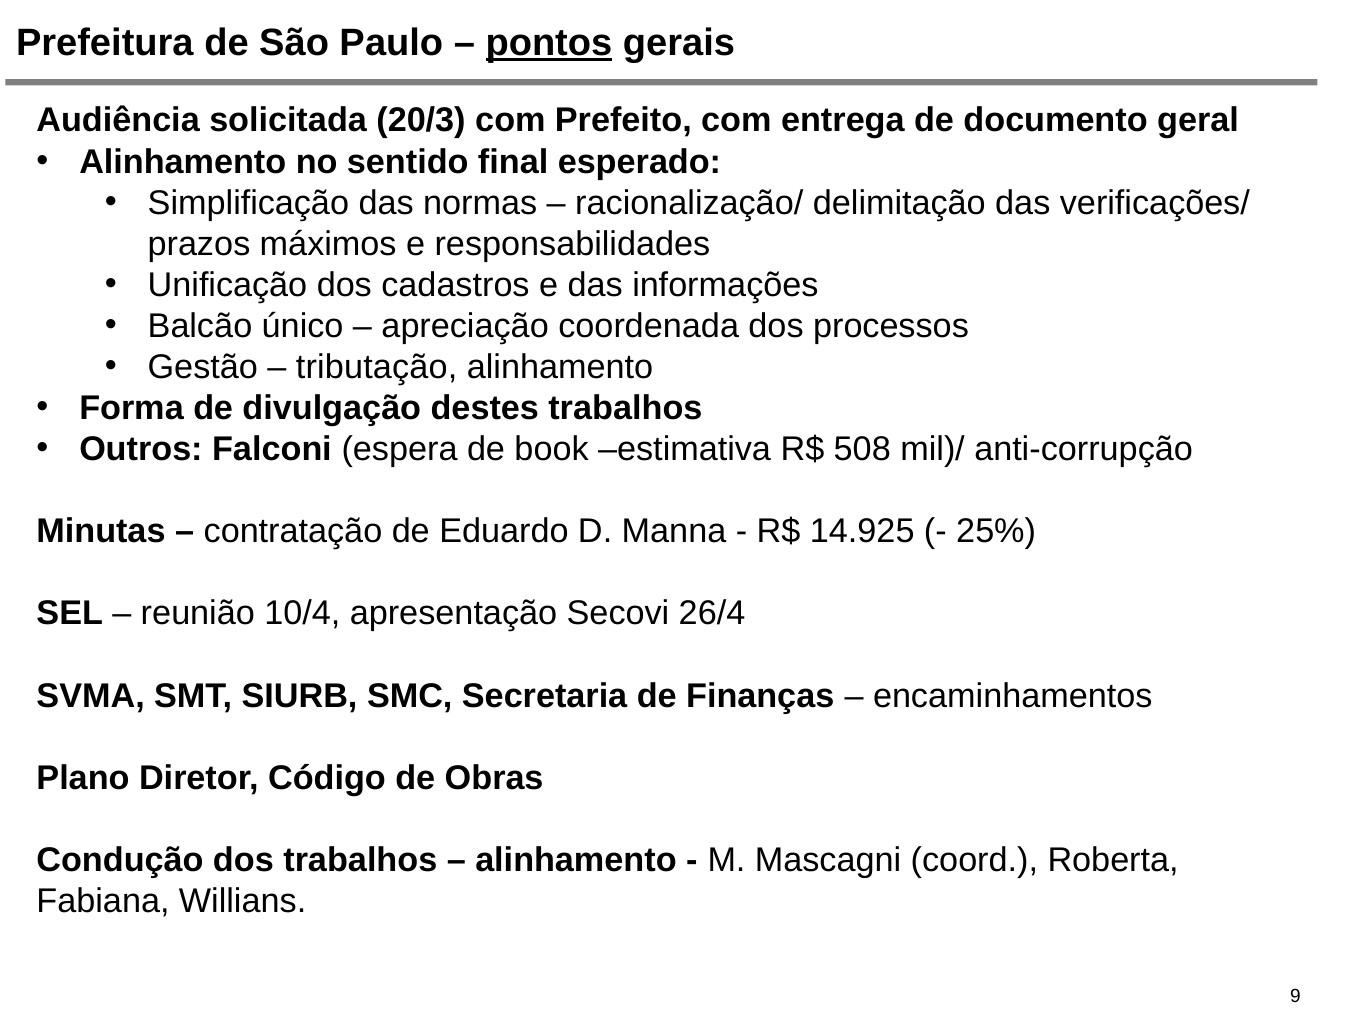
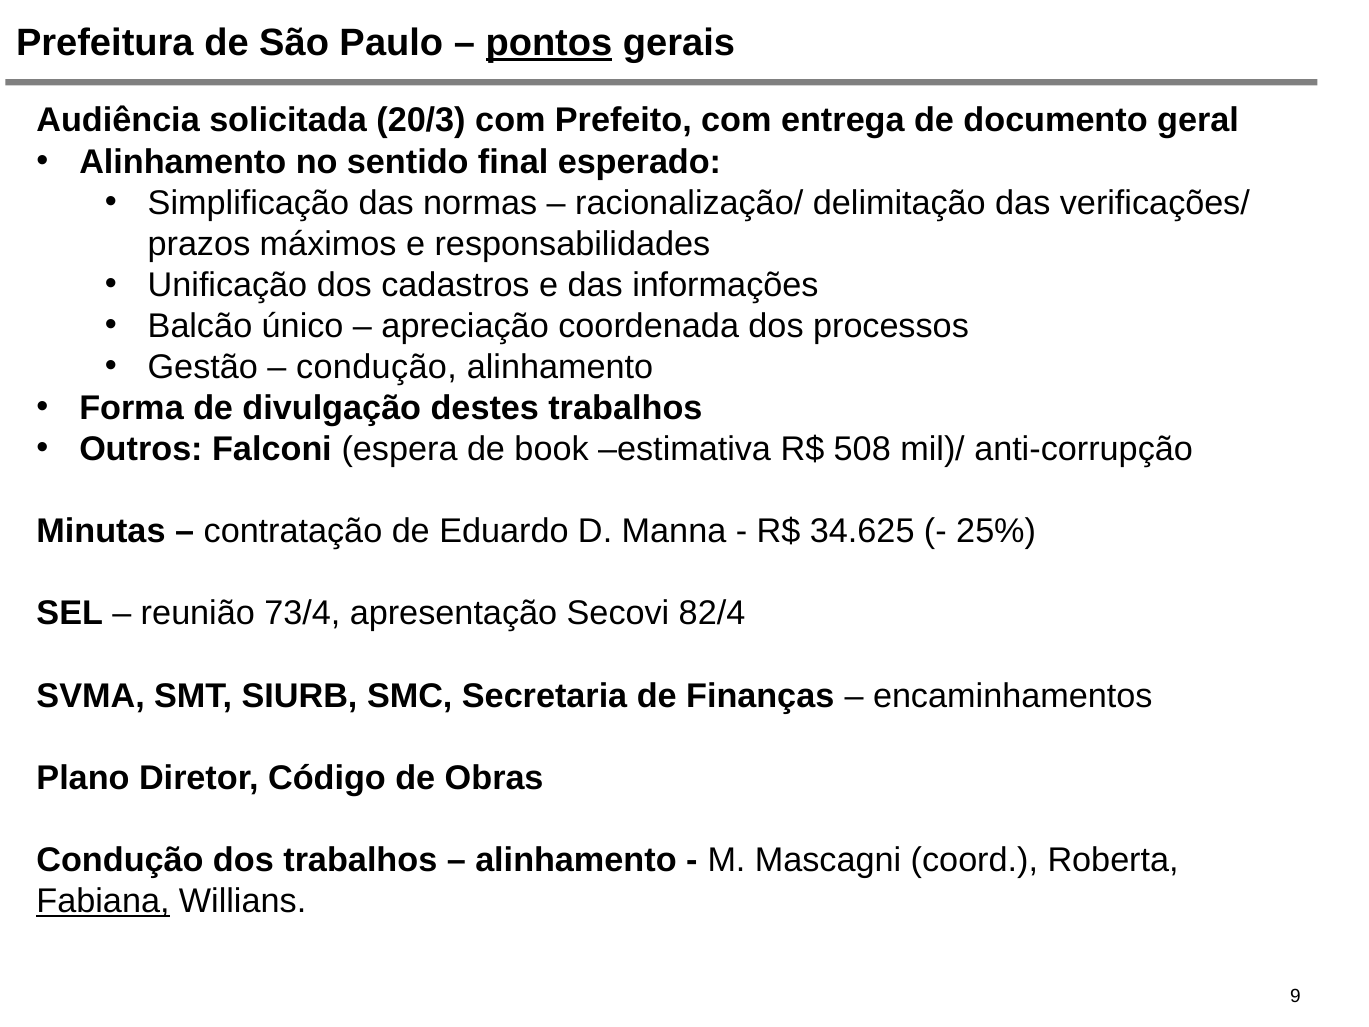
tributação at (377, 367): tributação -> condução
14.925: 14.925 -> 34.625
10/4: 10/4 -> 73/4
26/4: 26/4 -> 82/4
Fabiana underline: none -> present
